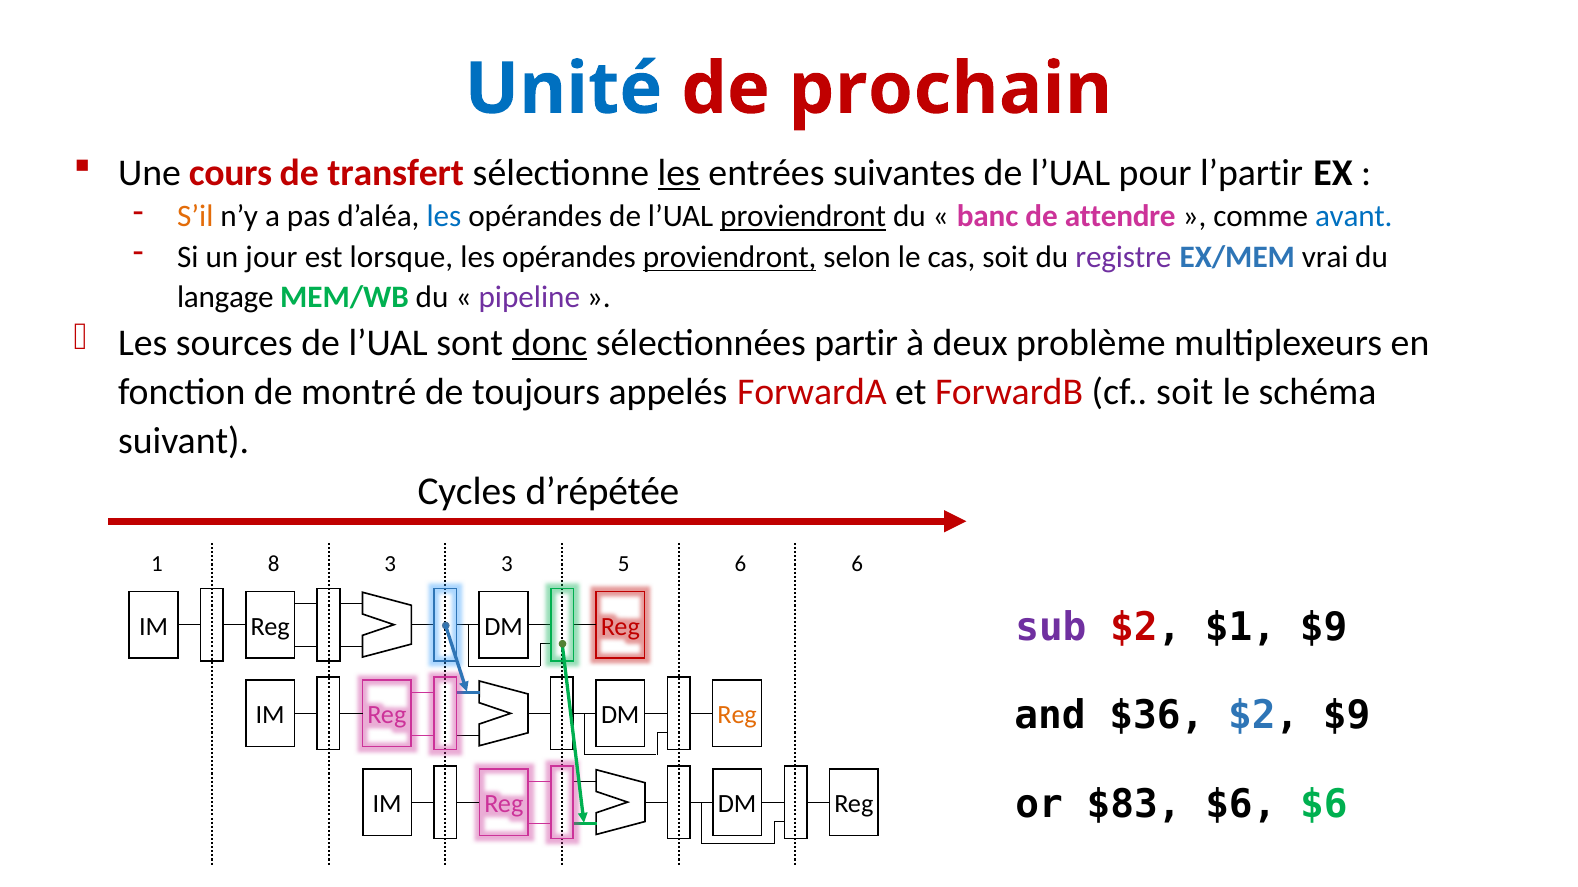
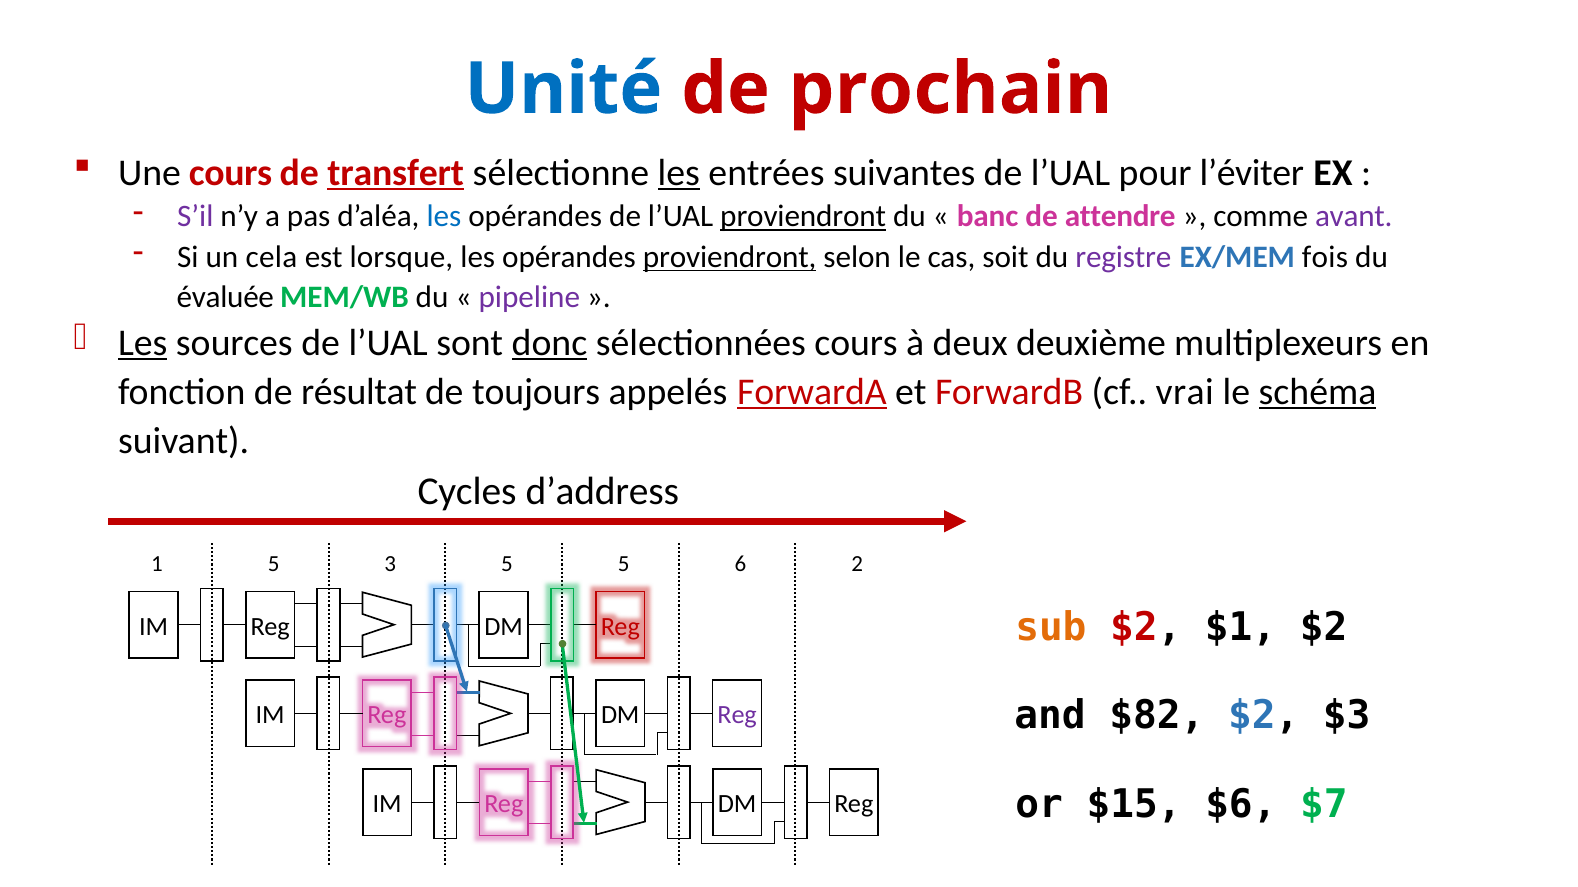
transfert underline: none -> present
l’partir: l’partir -> l’éviter
S’il colour: orange -> purple
avant colour: blue -> purple
jour: jour -> cela
vrai: vrai -> fois
langage: langage -> évaluée
Les at (143, 343) underline: none -> present
sélectionnées partir: partir -> cours
problème: problème -> deuxième
montré: montré -> résultat
ForwardA underline: none -> present
cf soit: soit -> vrai
schéma underline: none -> present
d’répétée: d’répétée -> d’address
1 8: 8 -> 5
3 3: 3 -> 5
6 6: 6 -> 2
sub colour: purple -> orange
$1 $9: $9 -> $2
$36: $36 -> $82
$2 $9: $9 -> $3
Reg at (737, 716) colour: orange -> purple
$83: $83 -> $15
$6 $6: $6 -> $7
